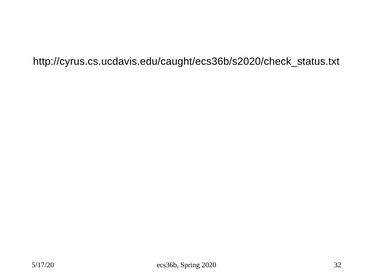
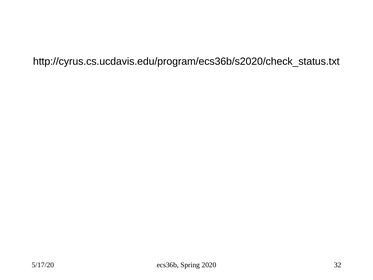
http://cyrus.cs.ucdavis.edu/caught/ecs36b/s2020/check_status.txt: http://cyrus.cs.ucdavis.edu/caught/ecs36b/s2020/check_status.txt -> http://cyrus.cs.ucdavis.edu/program/ecs36b/s2020/check_status.txt
